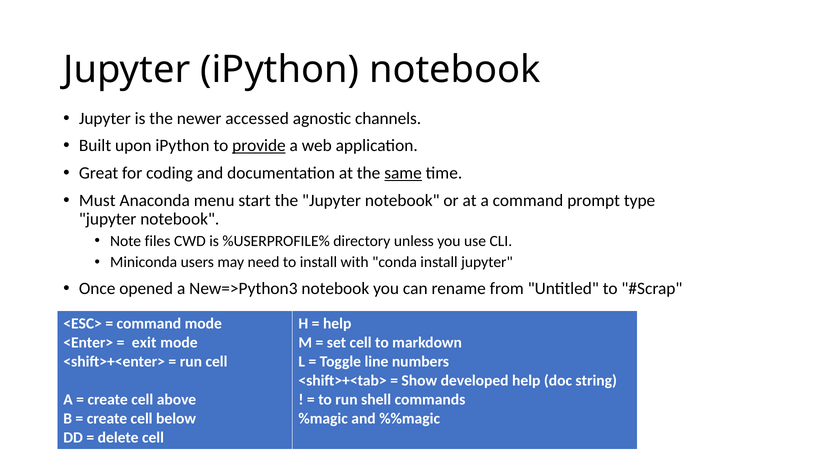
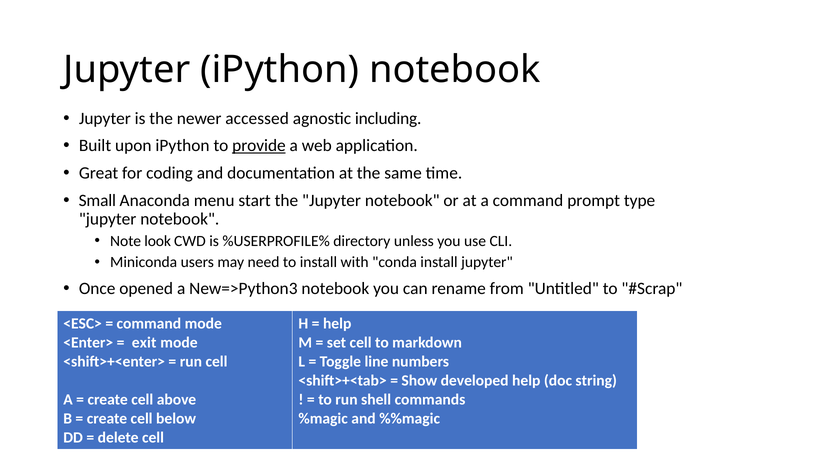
channels: channels -> including
same underline: present -> none
Must: Must -> Small
files: files -> look
